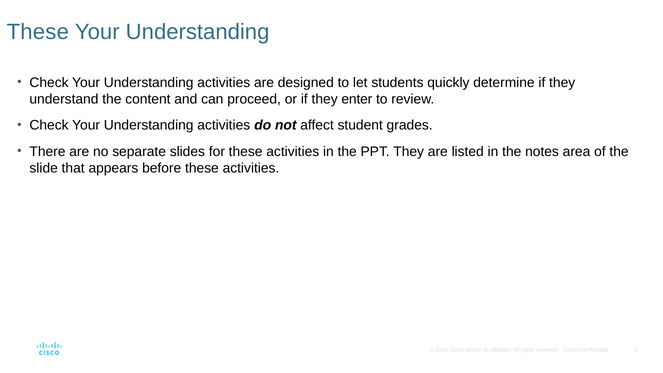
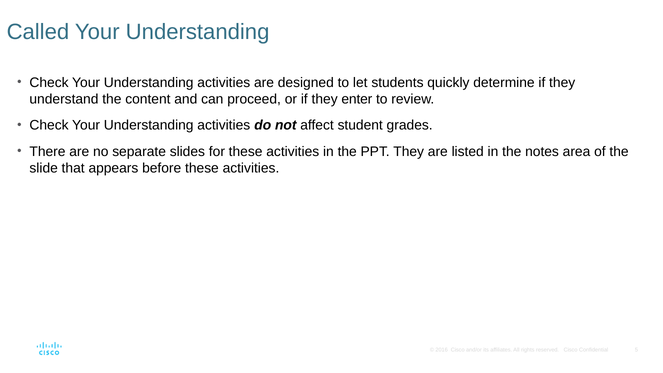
These at (38, 32): These -> Called
